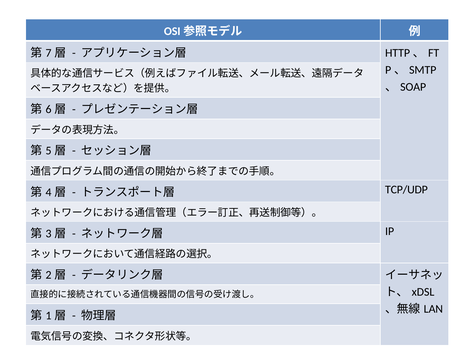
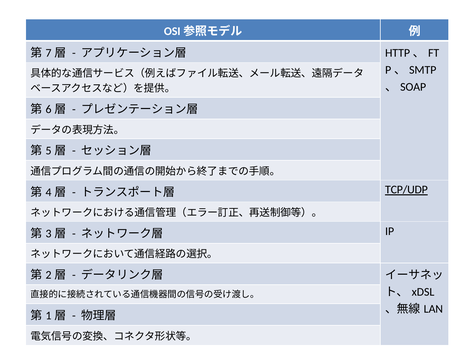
TCP/UDP underline: none -> present
